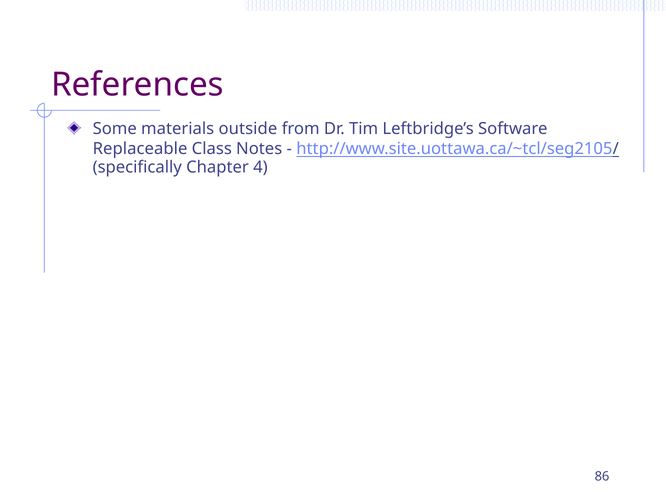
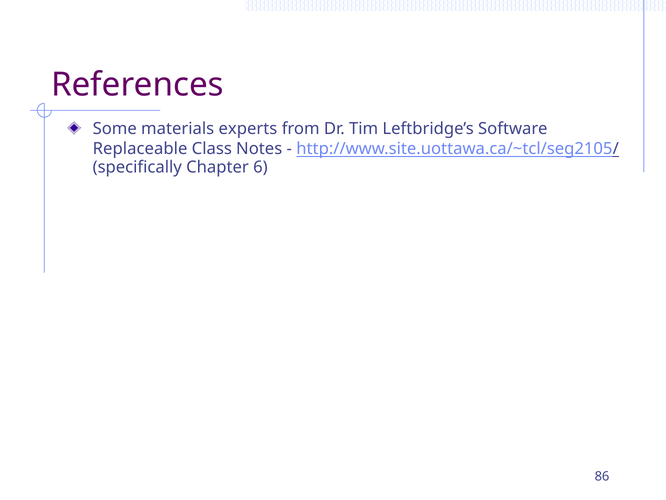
outside: outside -> experts
4: 4 -> 6
